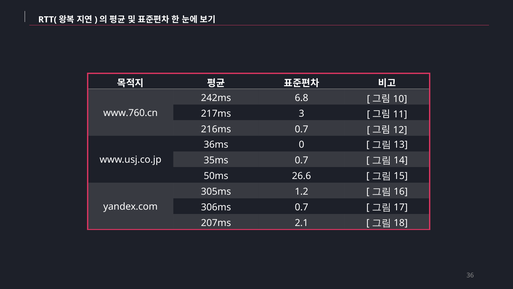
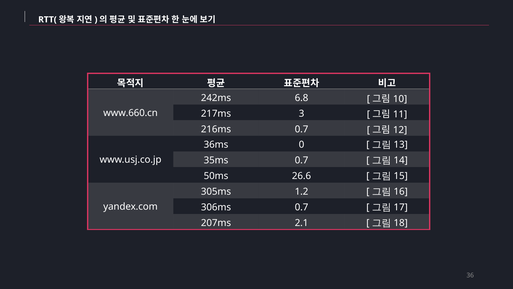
www.760.cn: www.760.cn -> www.660.cn
